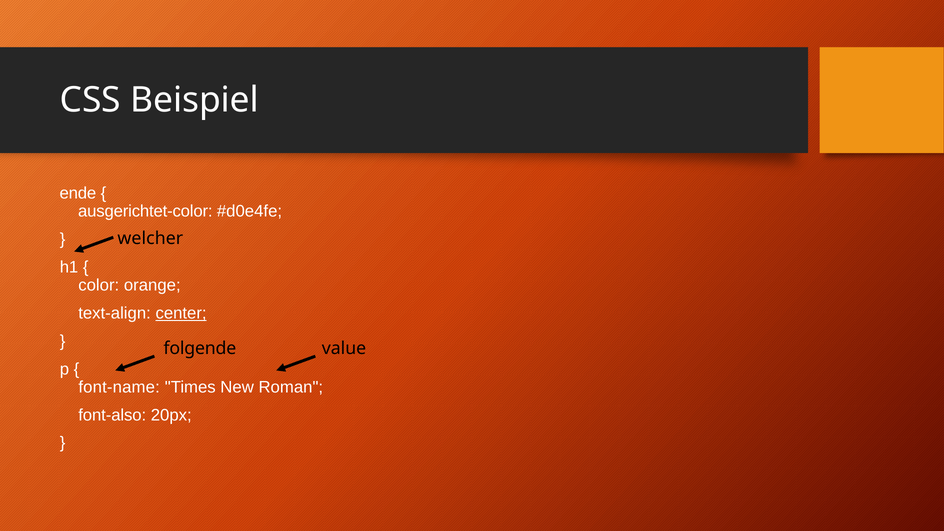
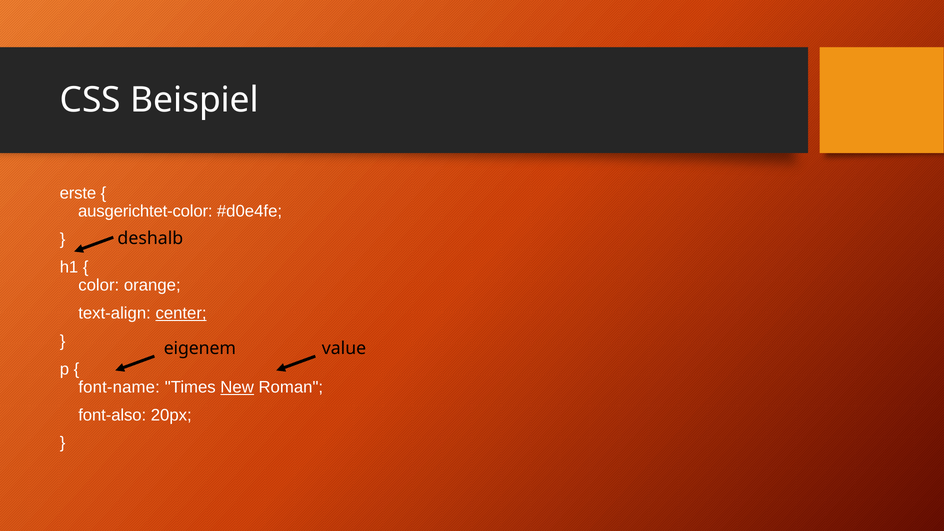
ende: ende -> erste
welcher: welcher -> deshalb
folgende: folgende -> eigenem
New underline: none -> present
